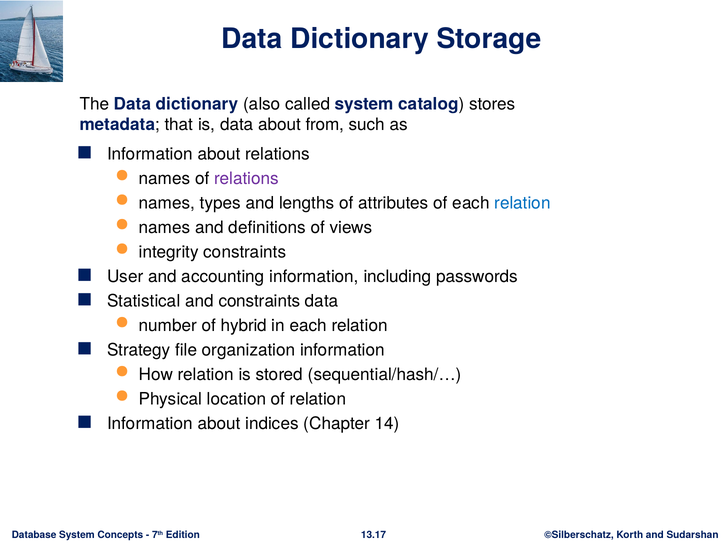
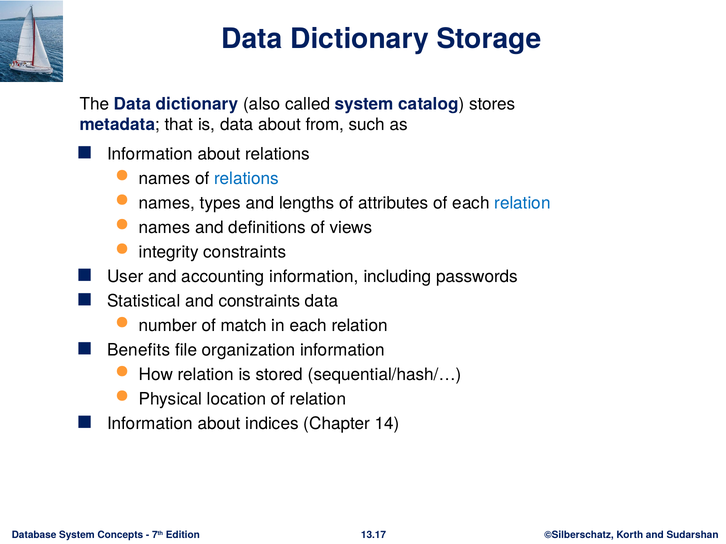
relations at (247, 179) colour: purple -> blue
hybrid: hybrid -> match
Strategy: Strategy -> Benefits
